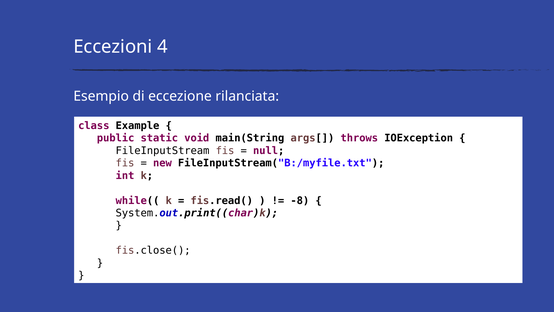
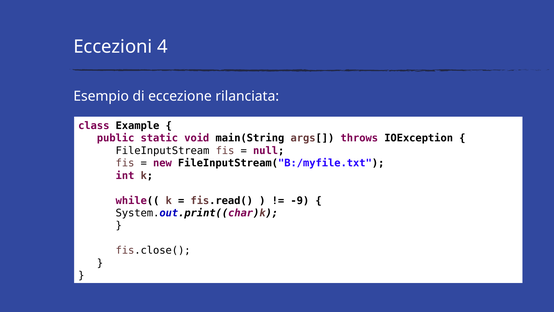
-8: -8 -> -9
